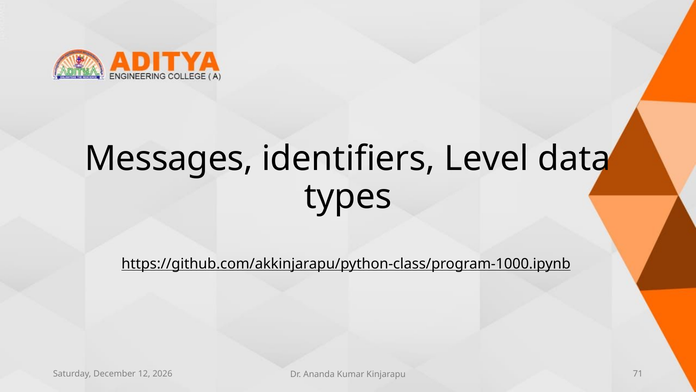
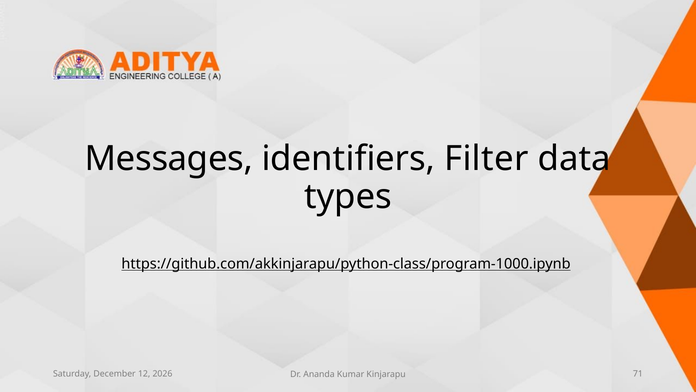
Level: Level -> Filter
